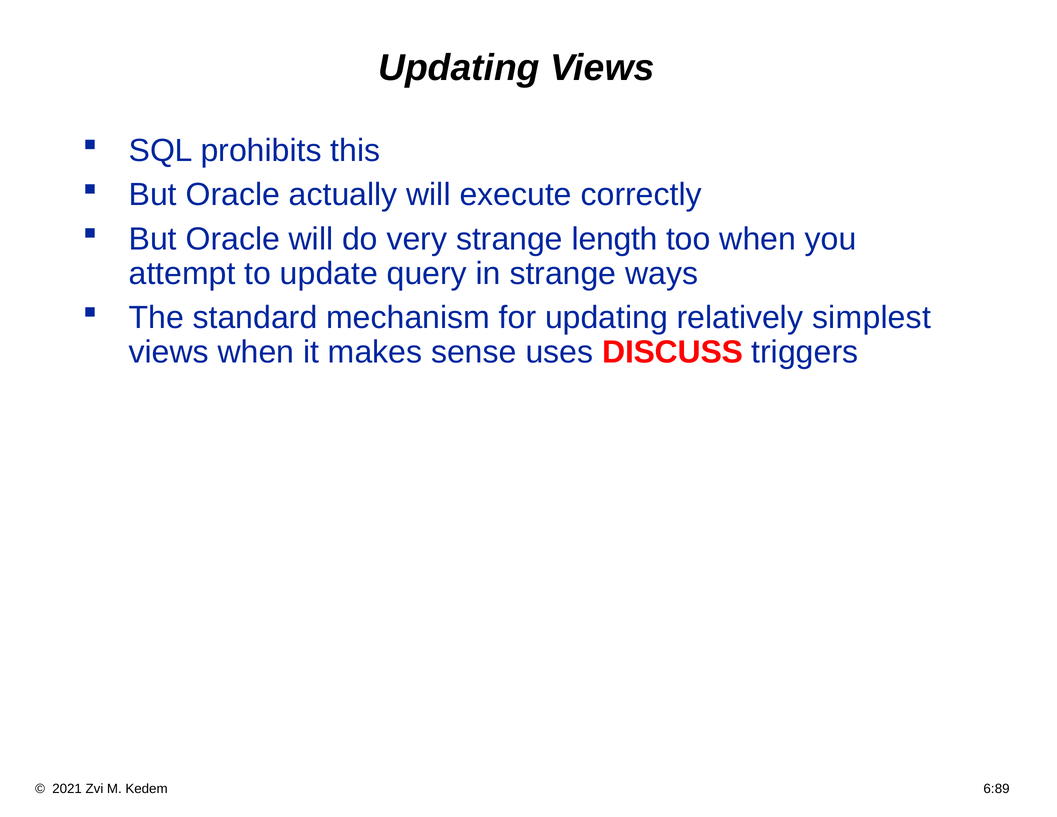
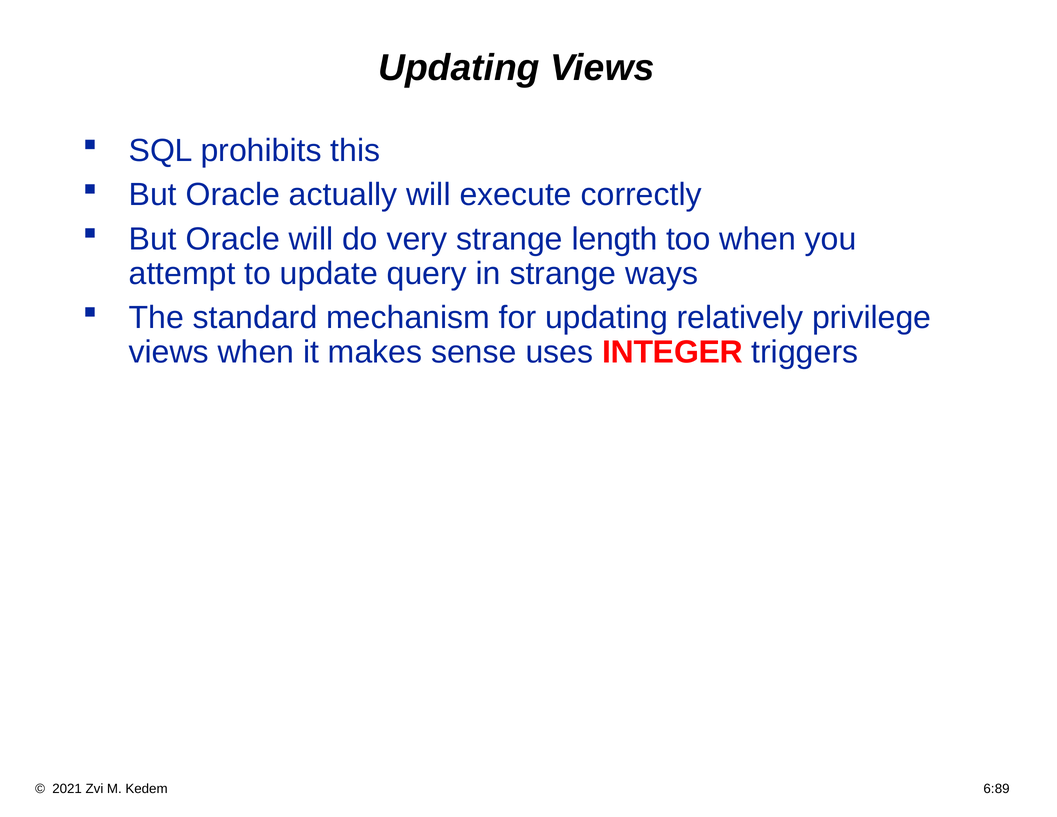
simplest: simplest -> privilege
DISCUSS: DISCUSS -> INTEGER
